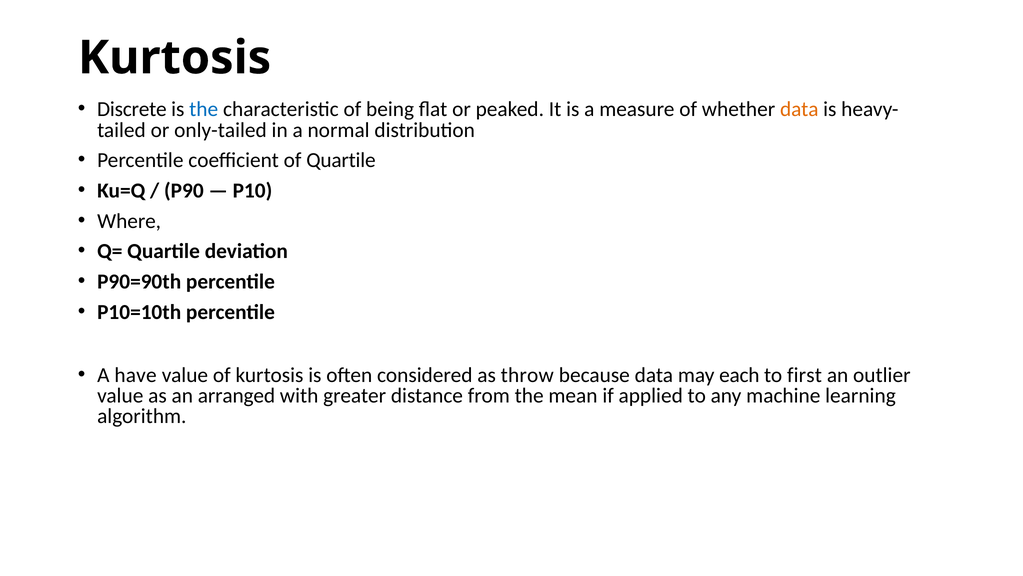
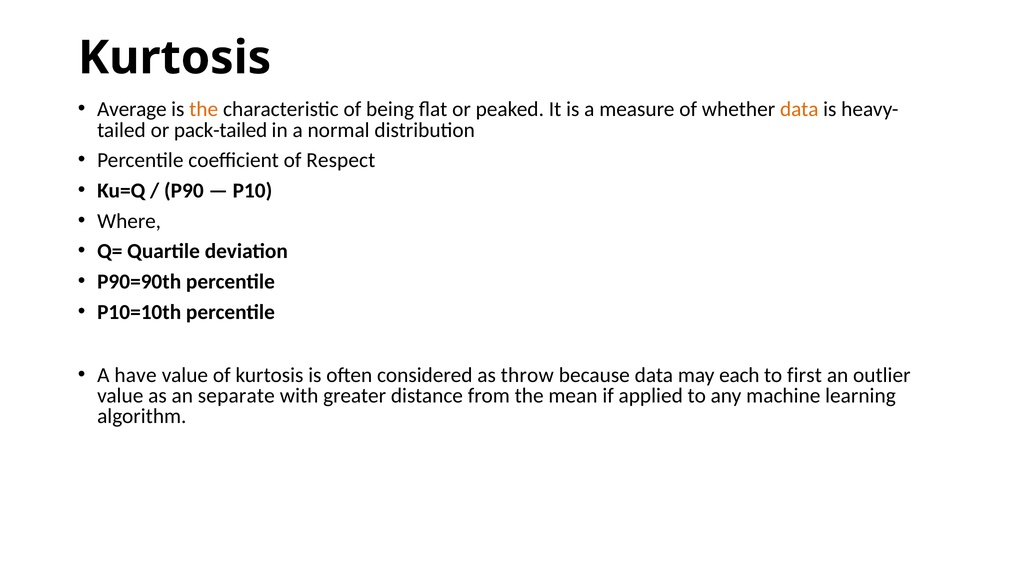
Discrete: Discrete -> Average
the at (204, 109) colour: blue -> orange
only-tailed: only-tailed -> pack-tailed
of Quartile: Quartile -> Respect
arranged: arranged -> separate
